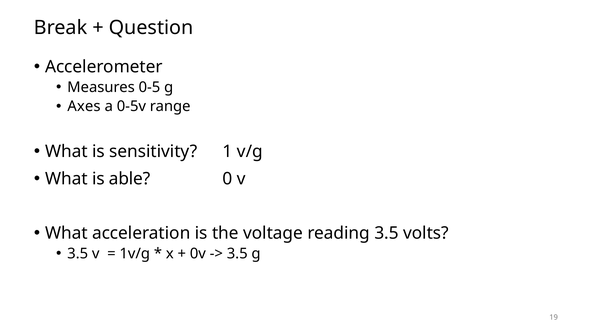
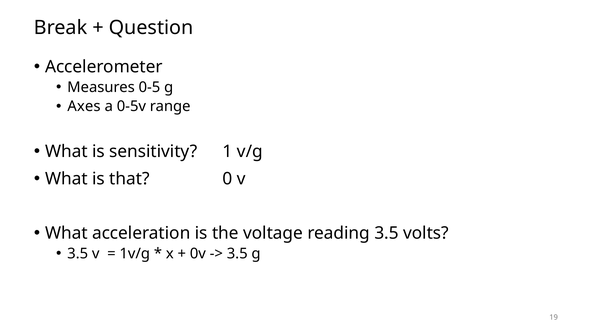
able: able -> that
